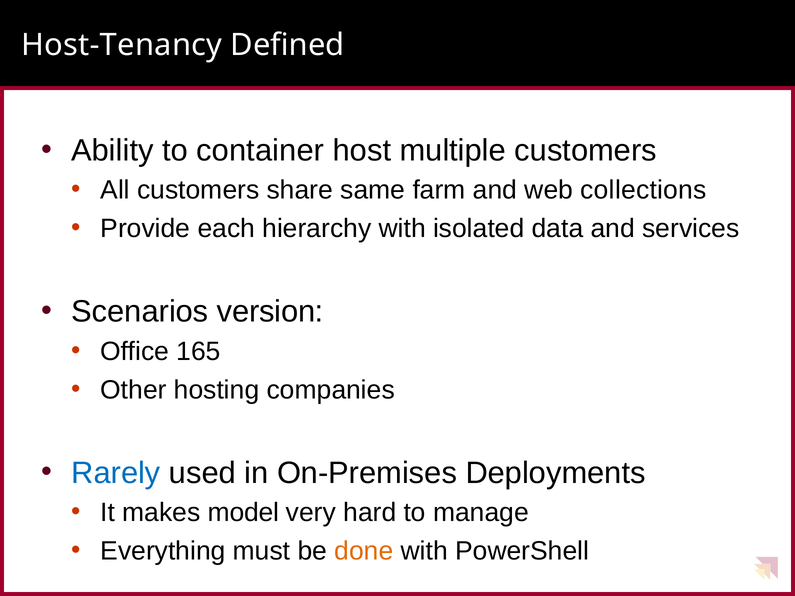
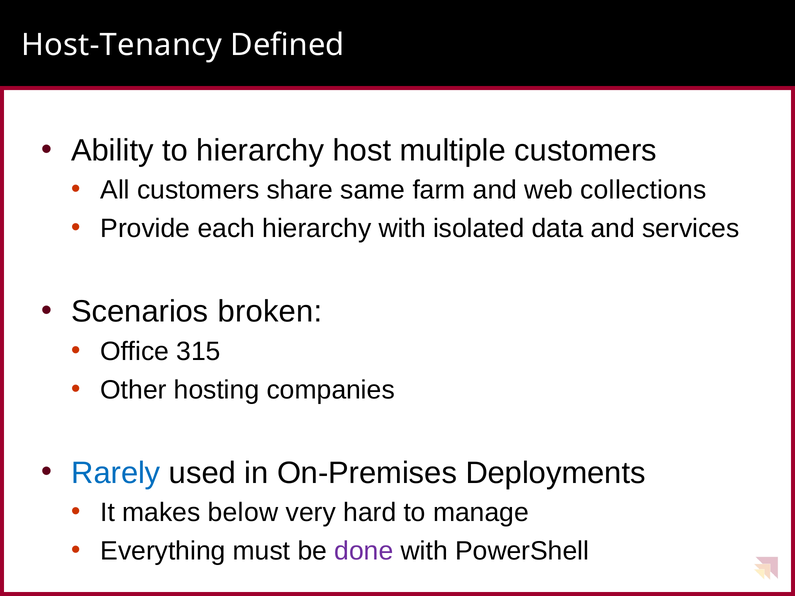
to container: container -> hierarchy
version: version -> broken
165: 165 -> 315
model: model -> below
done colour: orange -> purple
